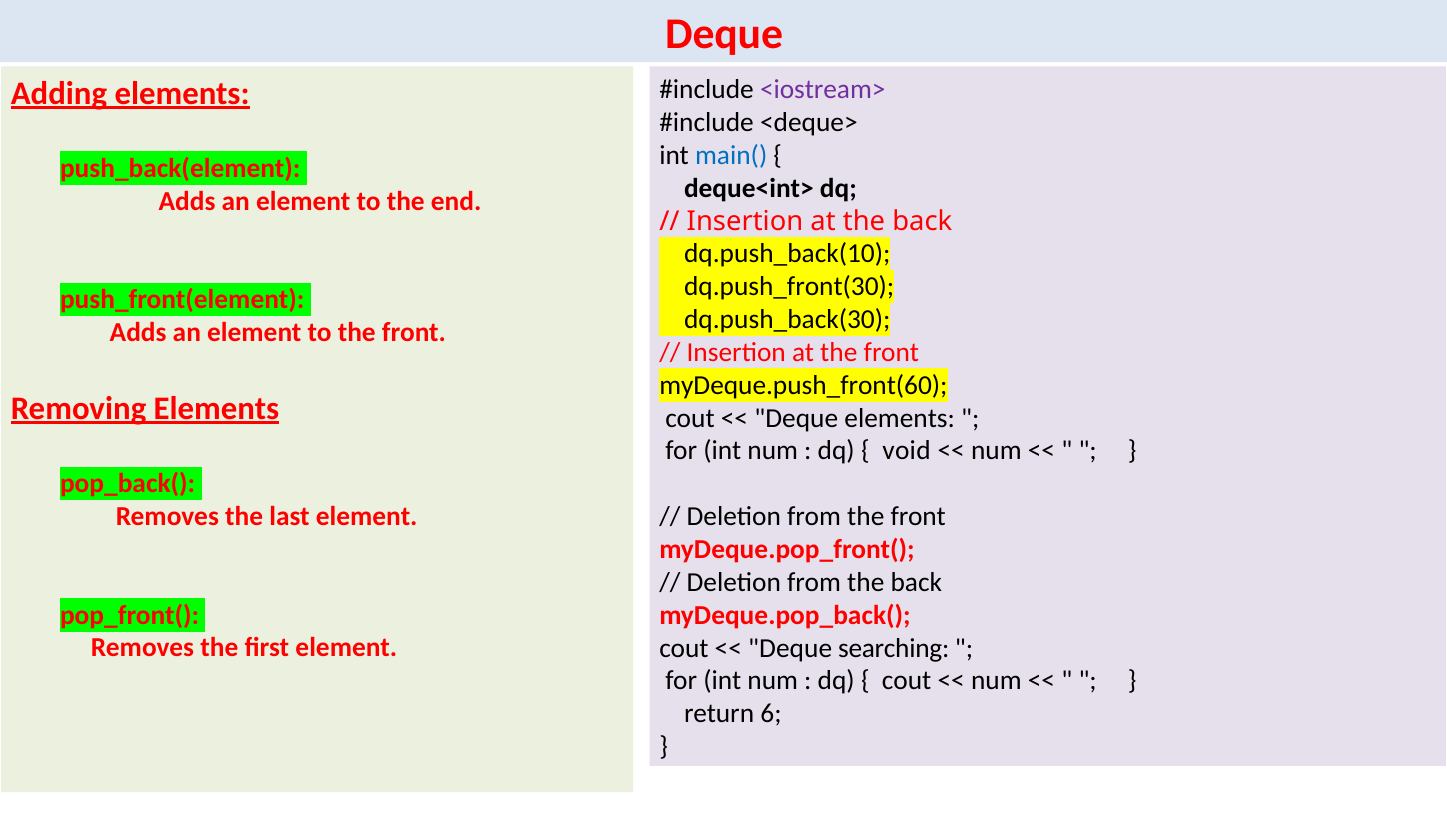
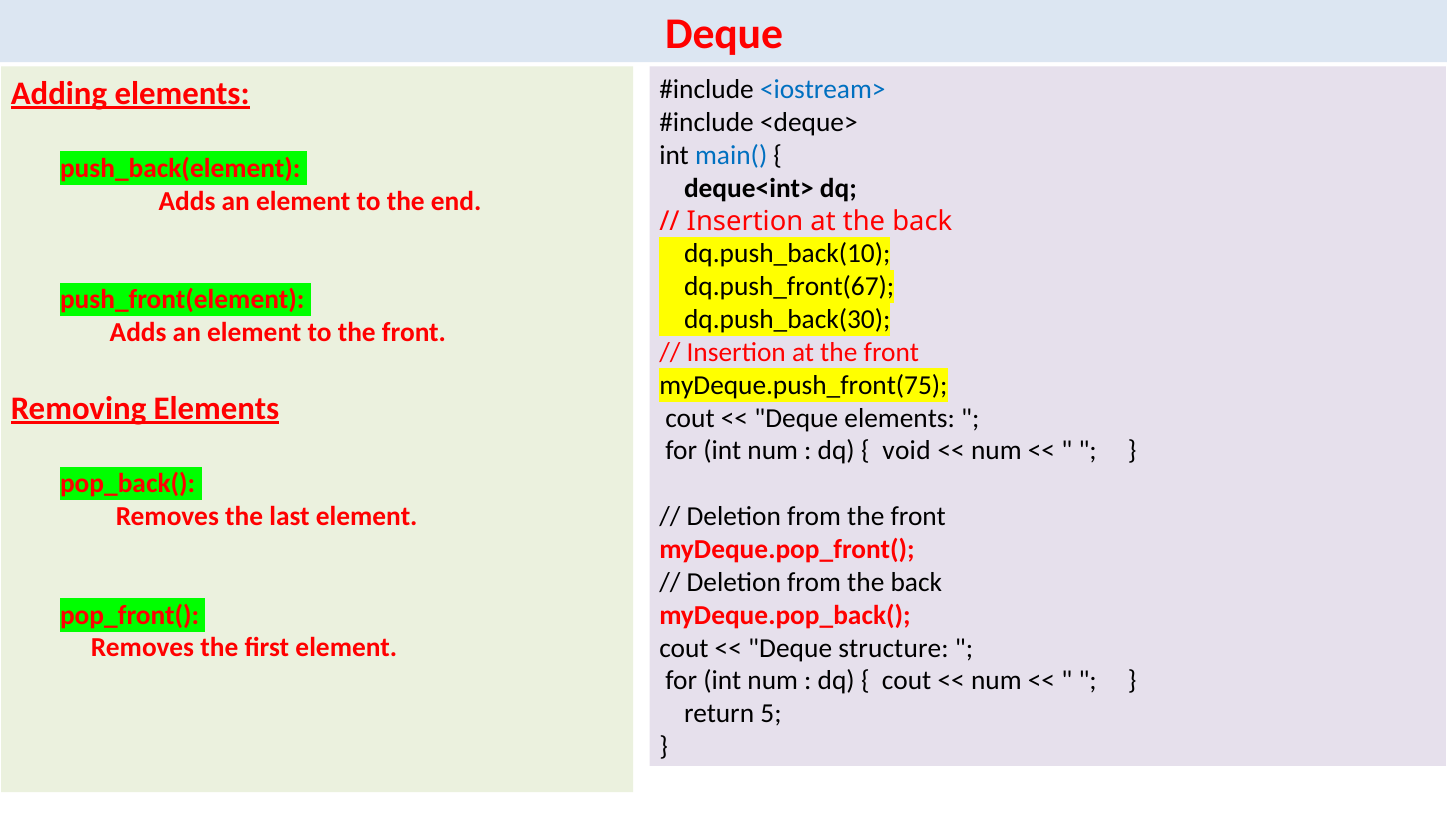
<iostream> colour: purple -> blue
dq.push_front(30: dq.push_front(30 -> dq.push_front(67
myDeque.push_front(60: myDeque.push_front(60 -> myDeque.push_front(75
searching: searching -> structure
6: 6 -> 5
